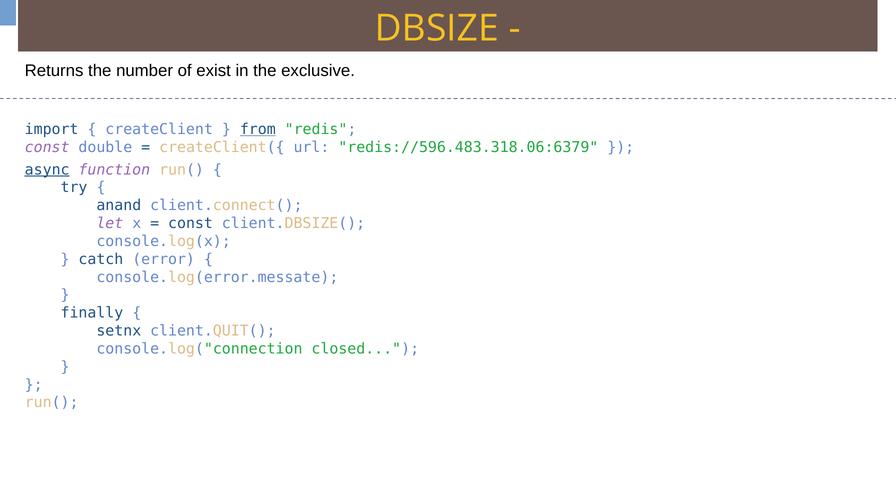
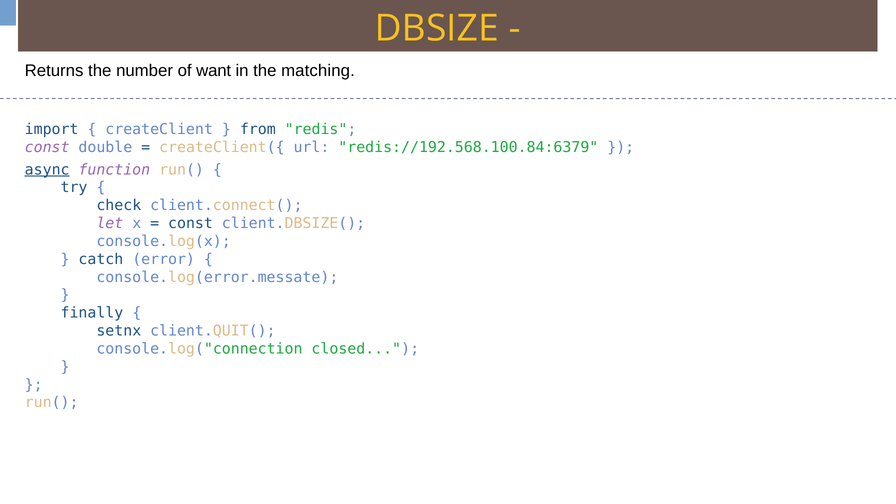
exist: exist -> want
exclusive: exclusive -> matching
from underline: present -> none
redis://596.483.318.06:6379: redis://596.483.318.06:6379 -> redis://192.568.100.84:6379
anand: anand -> check
